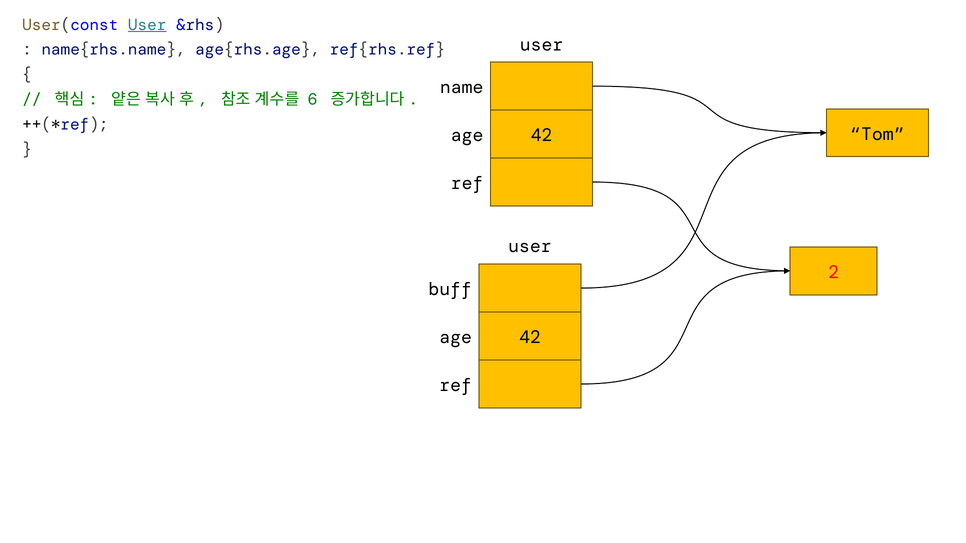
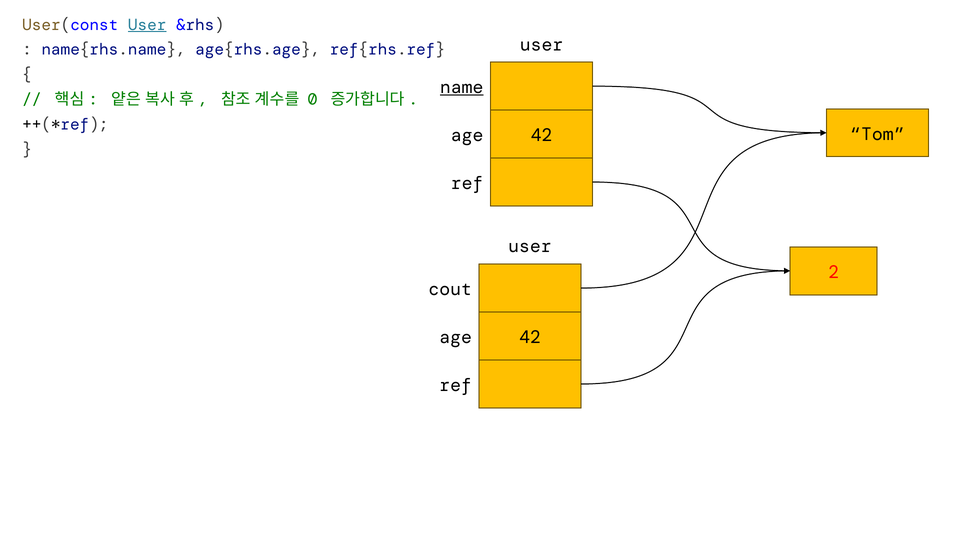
name underline: none -> present
6: 6 -> 0
buff: buff -> cout
